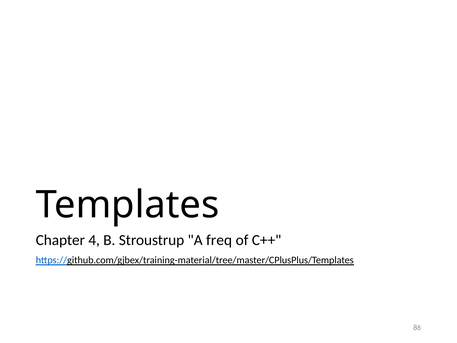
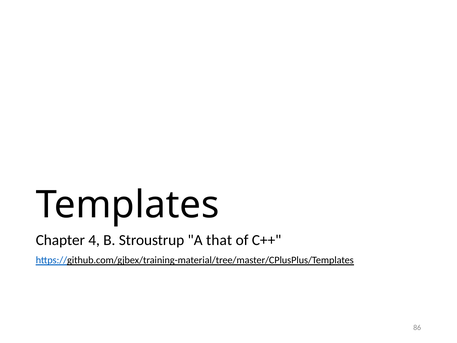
freq: freq -> that
